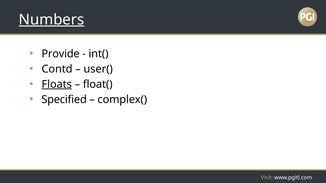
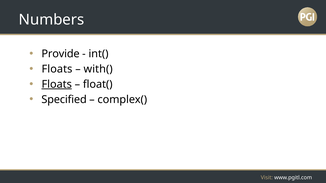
Numbers underline: present -> none
Contd at (57, 69): Contd -> Floats
user(: user( -> with(
